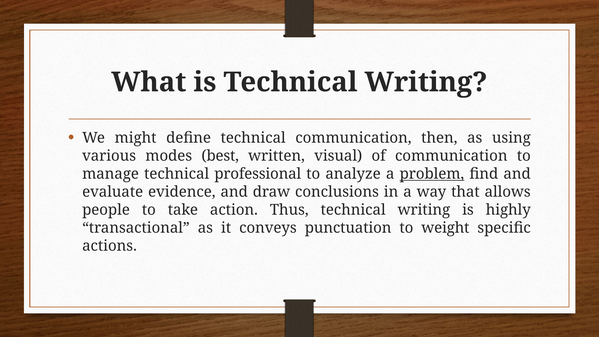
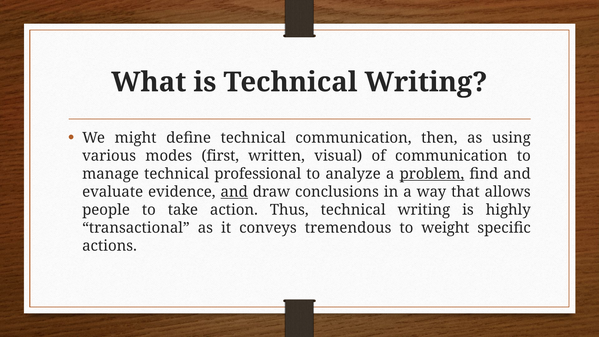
best: best -> first
and at (234, 192) underline: none -> present
punctuation: punctuation -> tremendous
